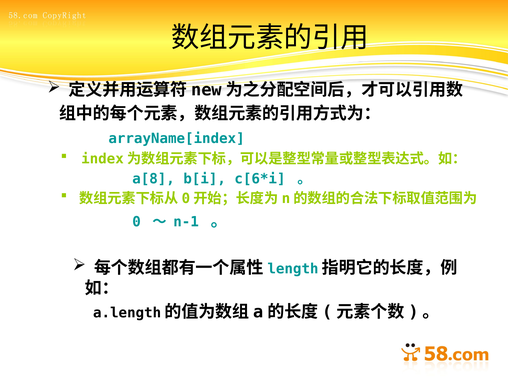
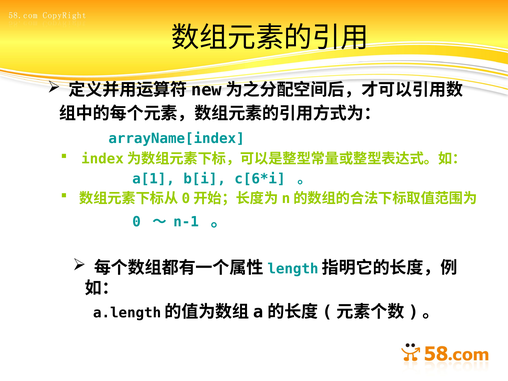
a[8: a[8 -> a[1
